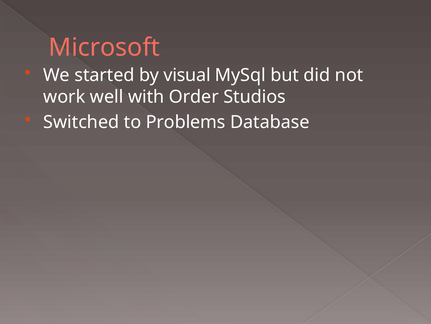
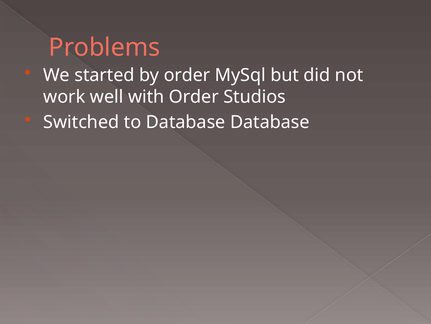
Microsoft: Microsoft -> Problems
by visual: visual -> order
to Problems: Problems -> Database
